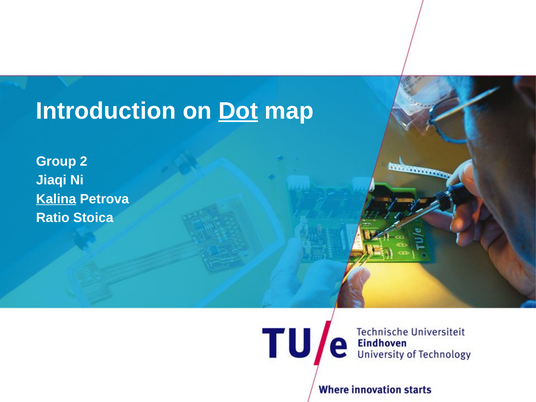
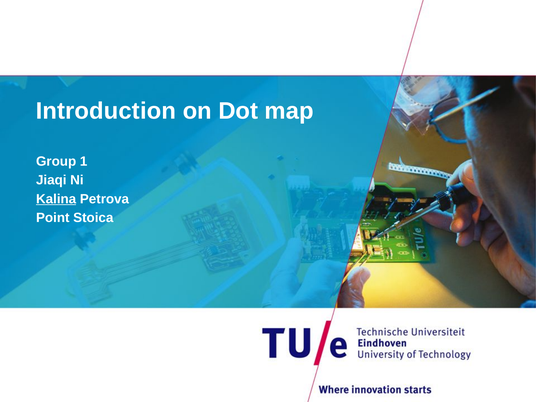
Dot underline: present -> none
2: 2 -> 1
Ratio: Ratio -> Point
